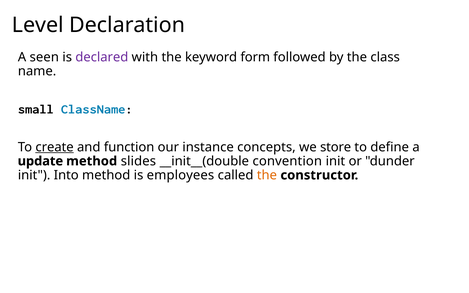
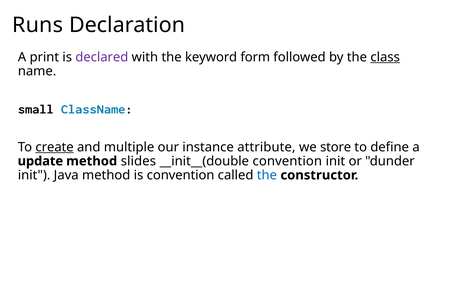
Level: Level -> Runs
seen: seen -> print
class underline: none -> present
function: function -> multiple
concepts: concepts -> attribute
Into: Into -> Java
is employees: employees -> convention
the at (267, 175) colour: orange -> blue
